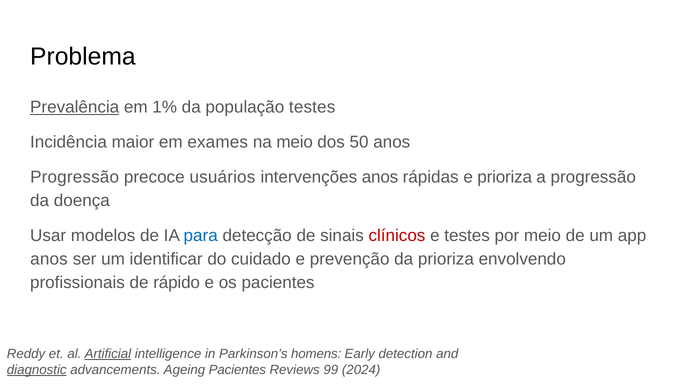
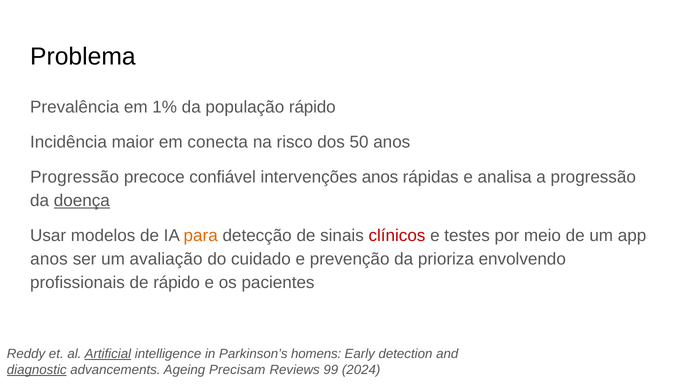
Prevalência underline: present -> none
população testes: testes -> rápido
exames: exames -> conecta
na meio: meio -> risco
usuários: usuários -> confiável
e prioriza: prioriza -> analisa
doença underline: none -> present
para colour: blue -> orange
identificar: identificar -> avaliação
Ageing Pacientes: Pacientes -> Precisam
